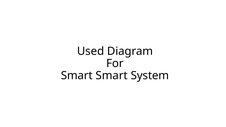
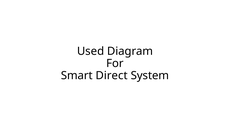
Smart Smart: Smart -> Direct
